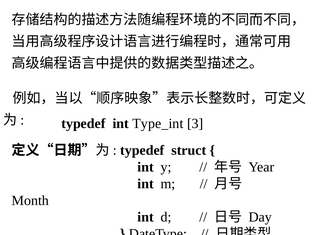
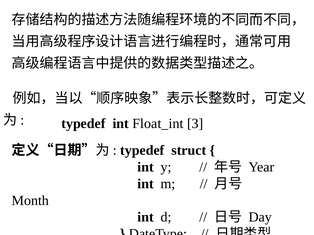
Type_int: Type_int -> Float_int
